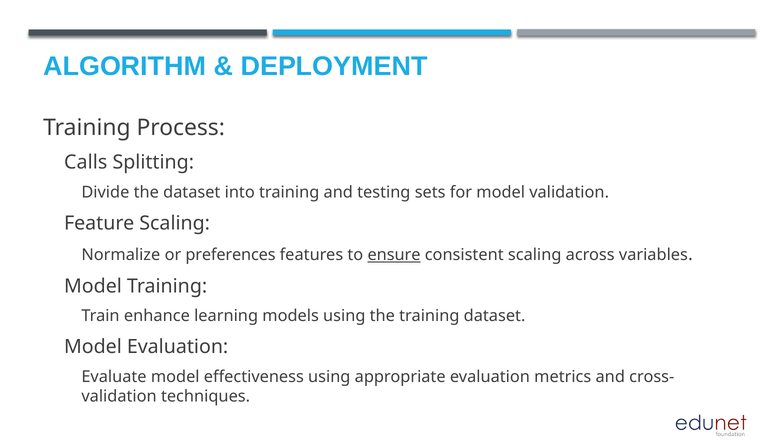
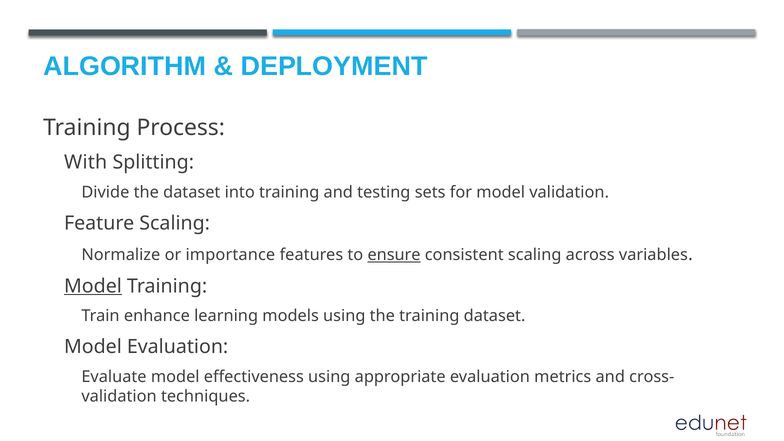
Calls: Calls -> With
preferences: preferences -> importance
Model at (93, 286) underline: none -> present
